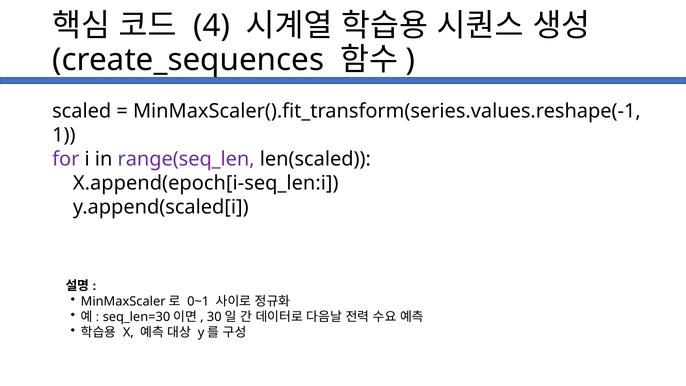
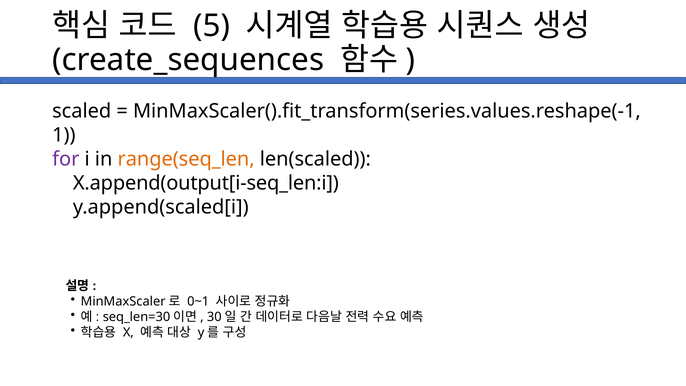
4: 4 -> 5
range(seq_len colour: purple -> orange
X.append(epoch[i-seq_len:i: X.append(epoch[i-seq_len:i -> X.append(output[i-seq_len:i
